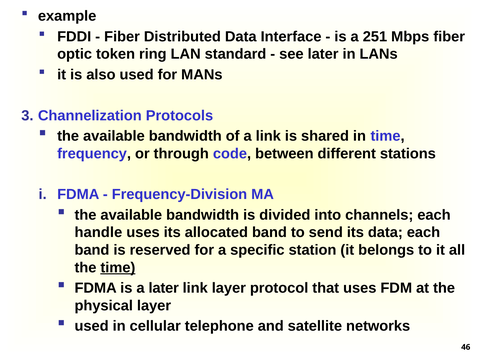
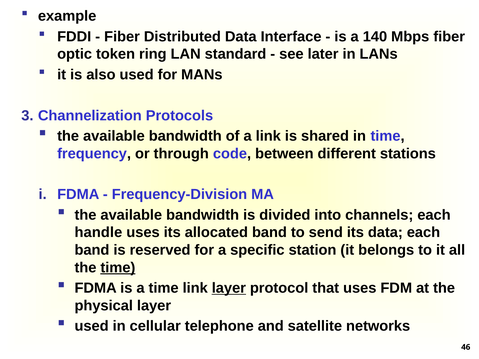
251: 251 -> 140
a later: later -> time
layer at (229, 288) underline: none -> present
